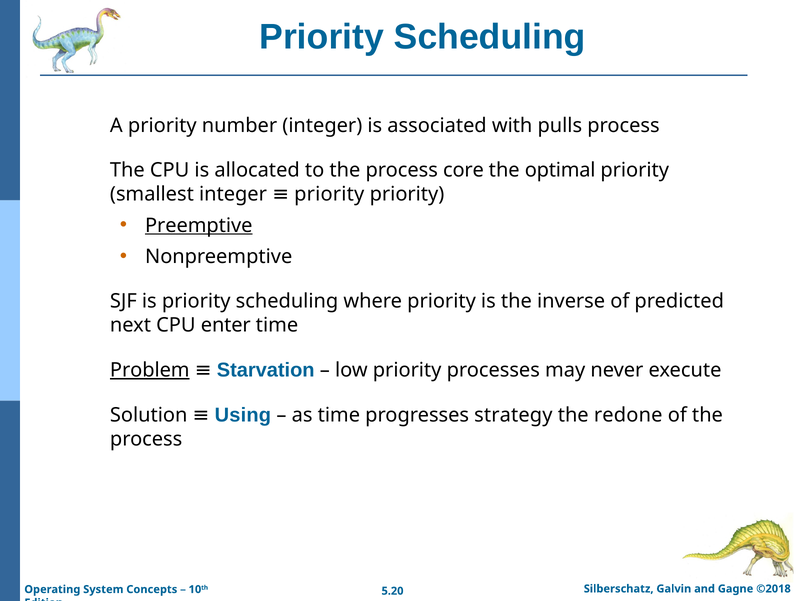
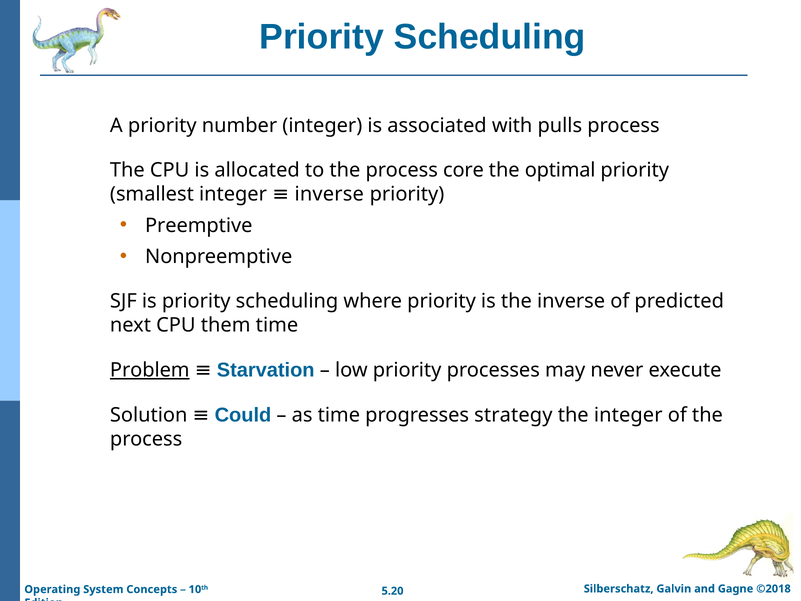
integer priority: priority -> inverse
Preemptive underline: present -> none
enter: enter -> them
Using: Using -> Could
the redone: redone -> integer
